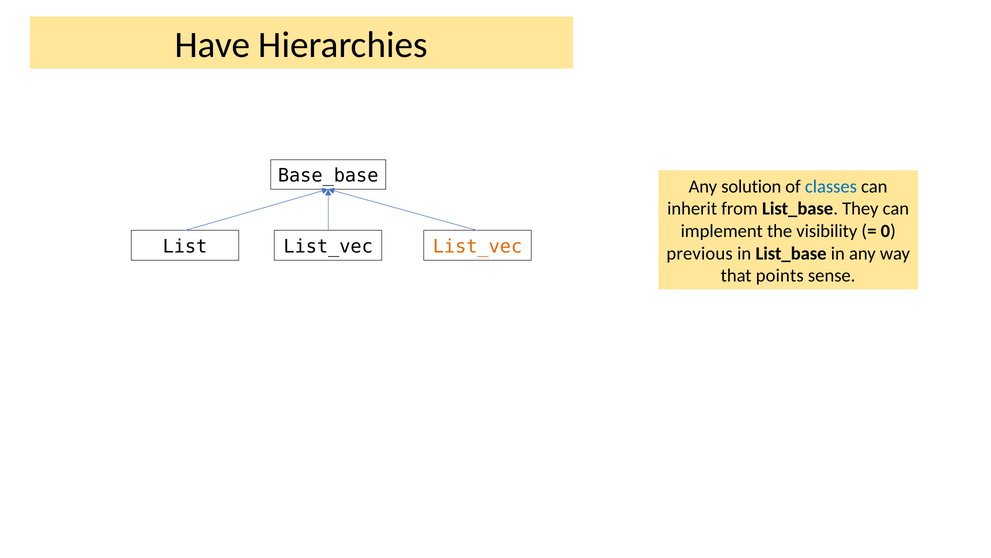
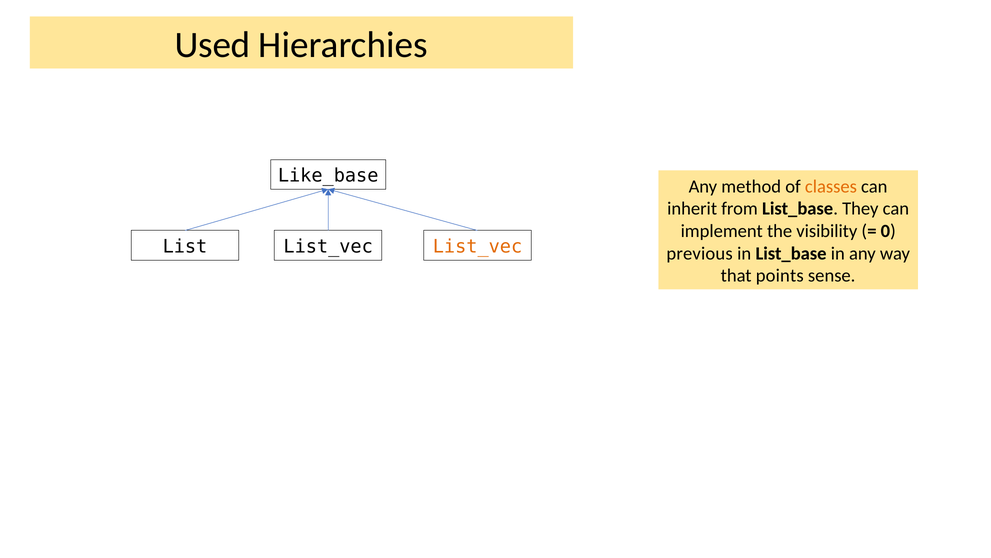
Have: Have -> Used
Base_base: Base_base -> Like_base
solution: solution -> method
classes colour: blue -> orange
